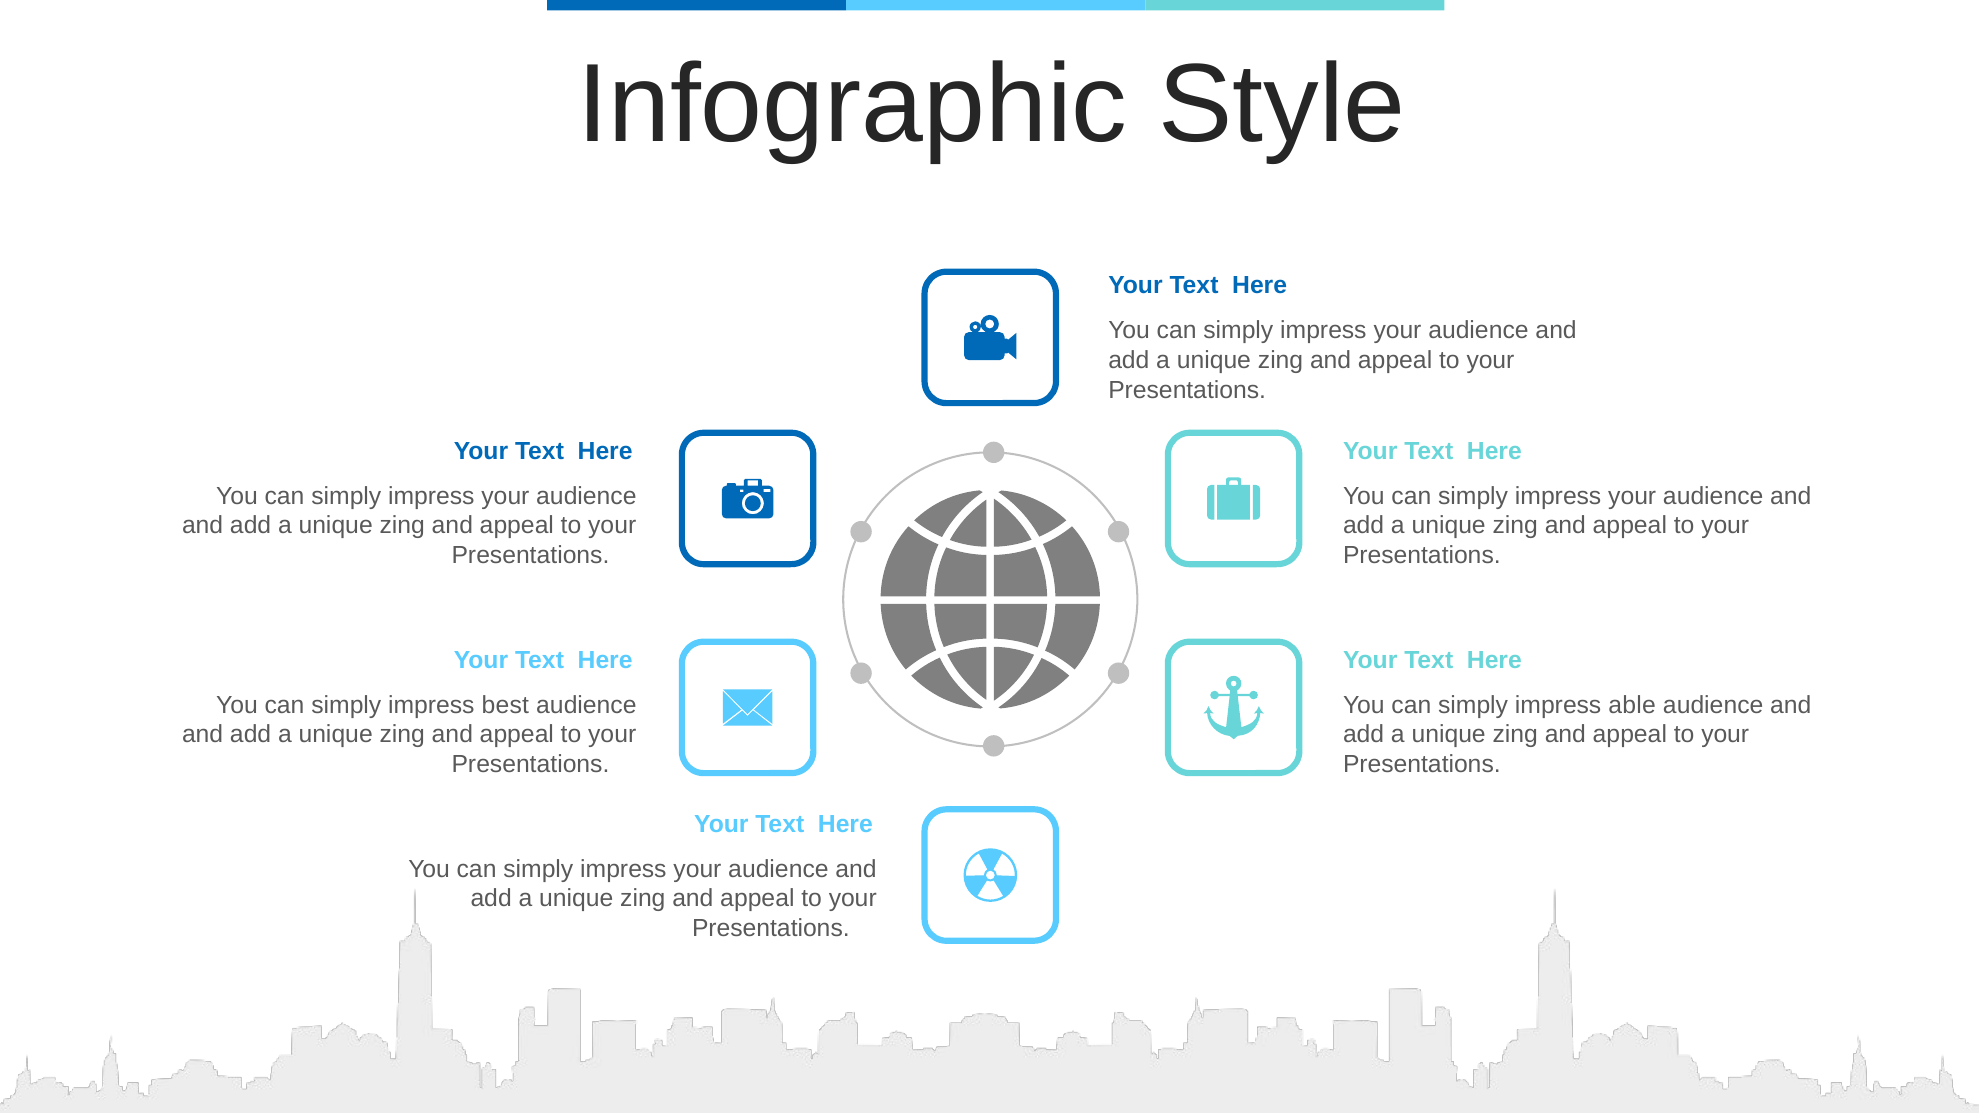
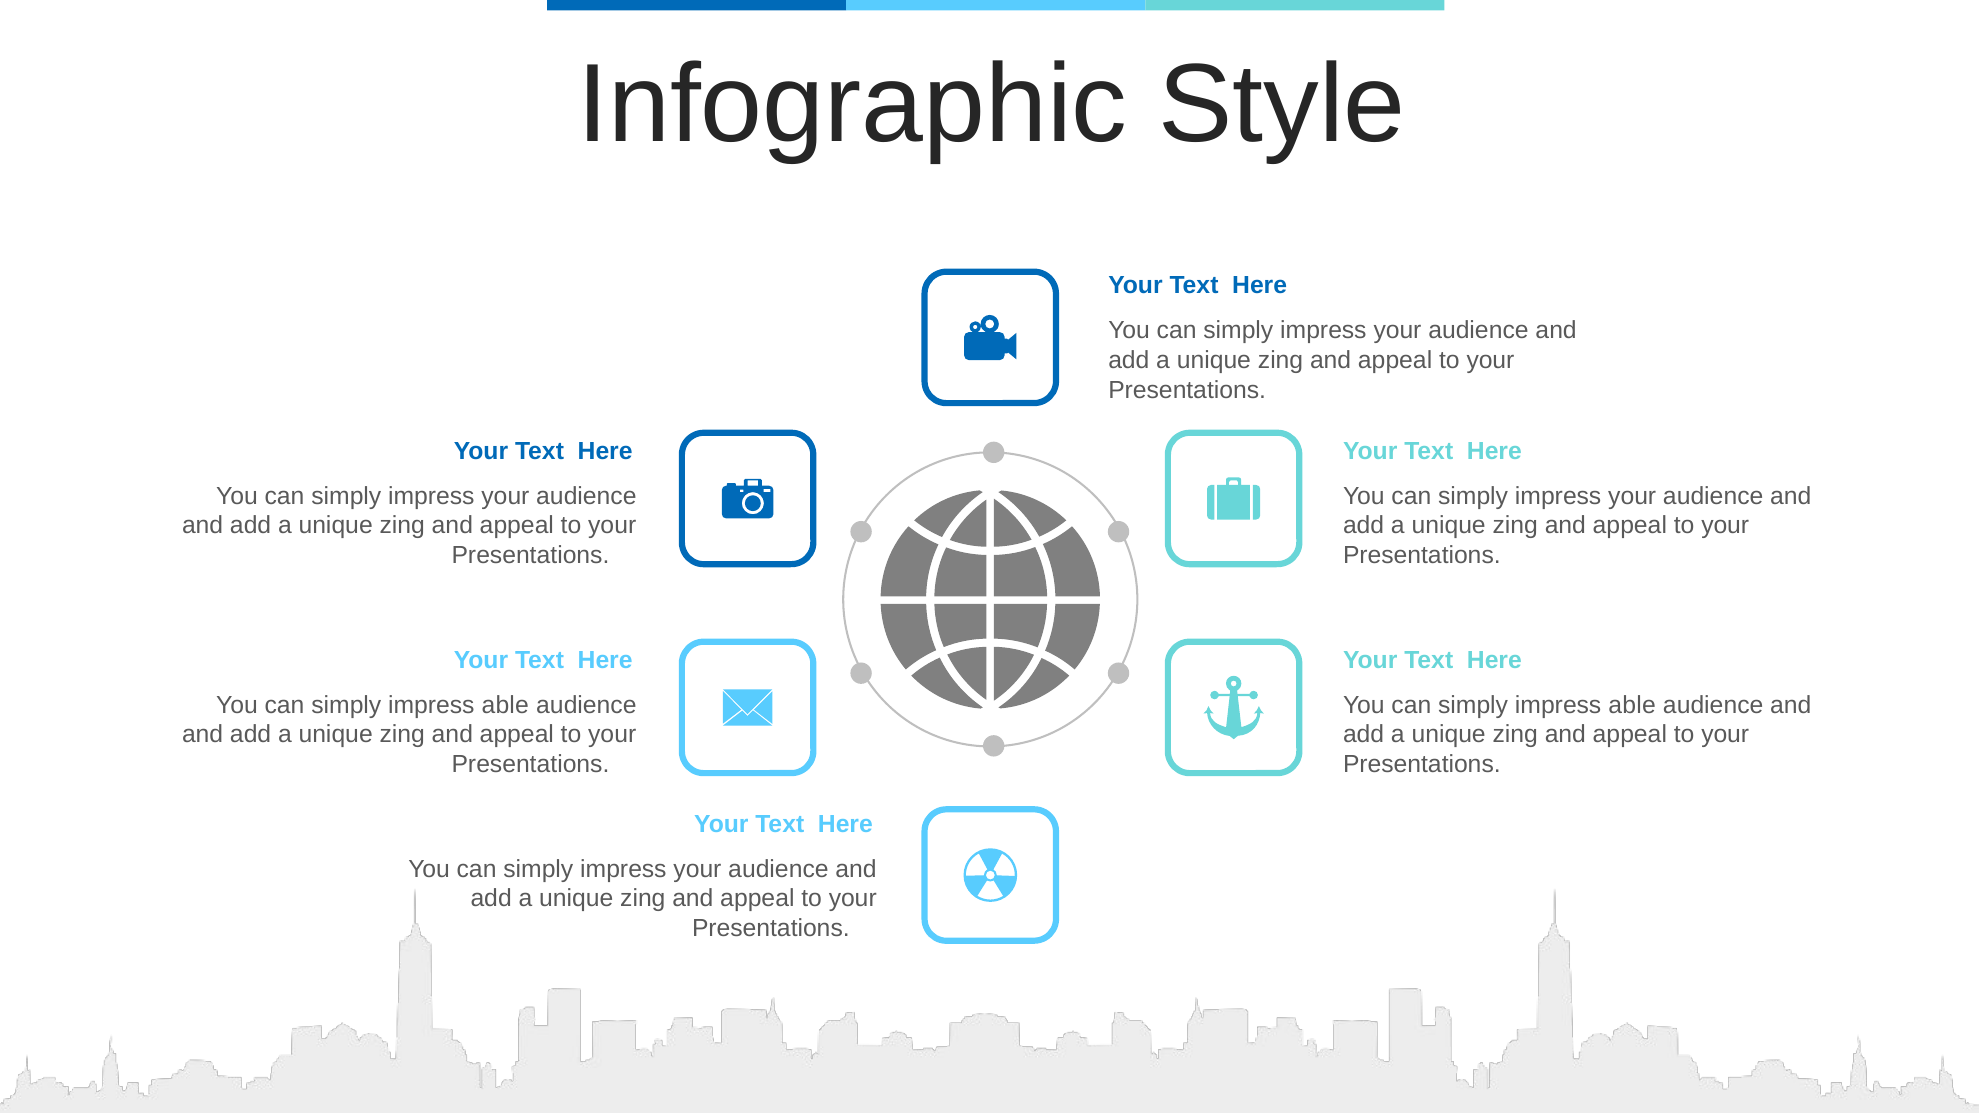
best at (505, 705): best -> able
